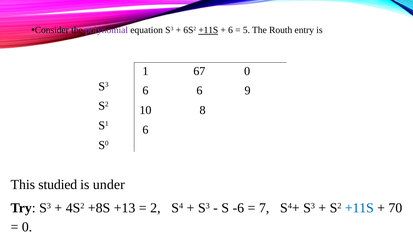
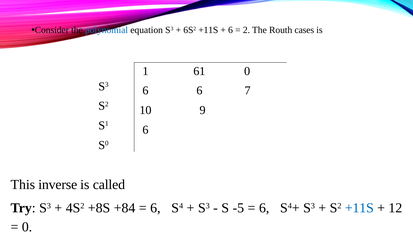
polynomial colour: purple -> blue
+11S at (208, 30) underline: present -> none
5: 5 -> 2
entry: entry -> cases
67: 67 -> 61
9: 9 -> 7
8: 8 -> 9
studied: studied -> inverse
under: under -> called
+13: +13 -> +84
2 at (155, 208): 2 -> 6
-6: -6 -> -5
7 at (264, 208): 7 -> 6
70: 70 -> 12
